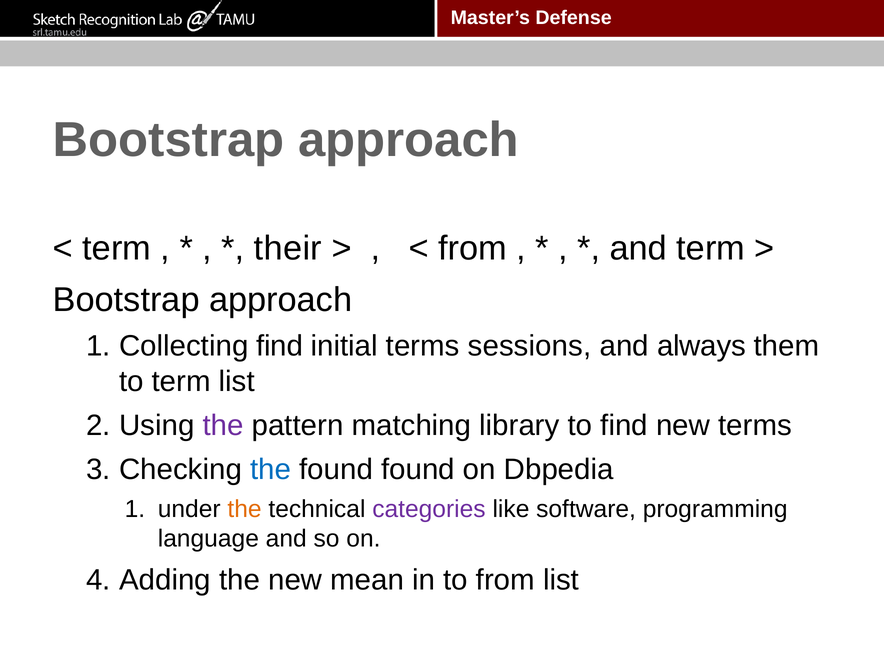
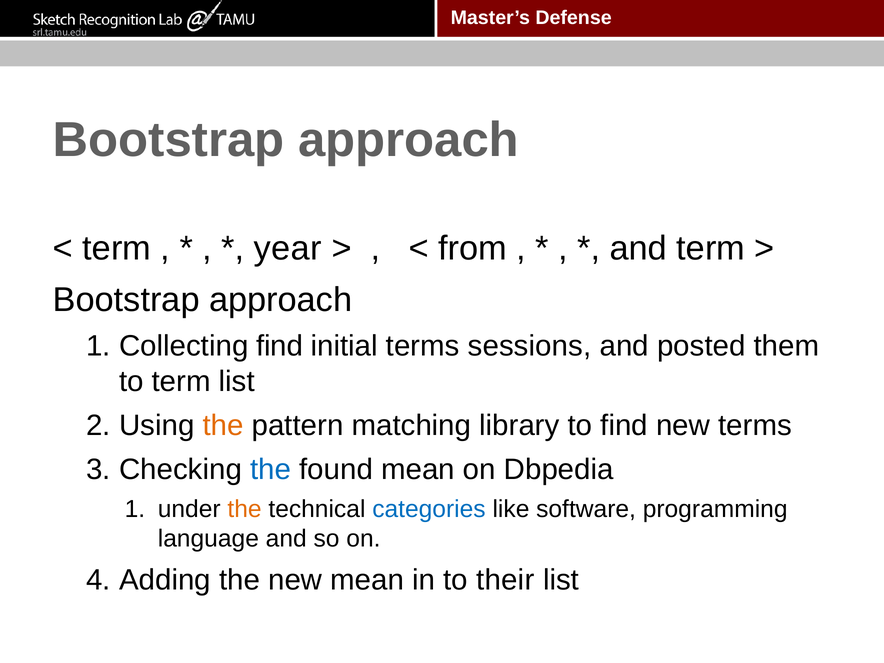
their: their -> year
always: always -> posted
the at (223, 426) colour: purple -> orange
found found: found -> mean
categories colour: purple -> blue
to from: from -> their
